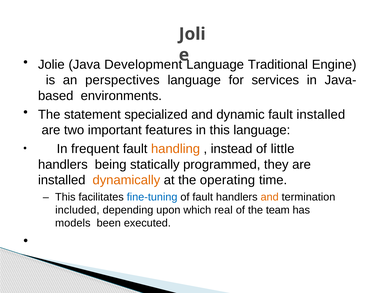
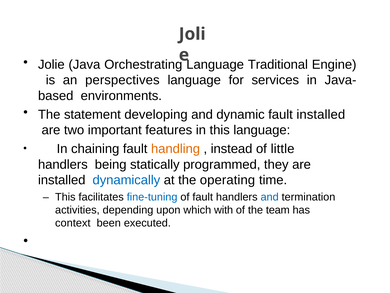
Development: Development -> Orchestrating
specialized: specialized -> developing
frequent: frequent -> chaining
dynamically colour: orange -> blue
and at (270, 197) colour: orange -> blue
included: included -> activities
real: real -> with
models: models -> context
